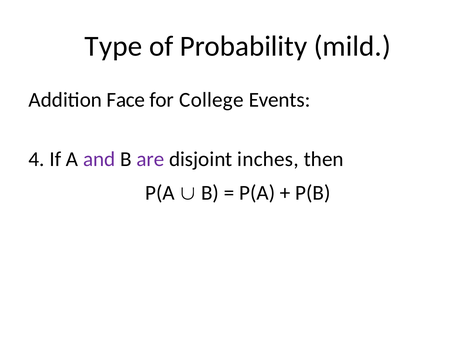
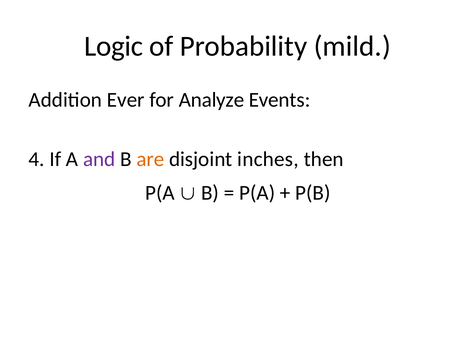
Type: Type -> Logic
Face: Face -> Ever
College: College -> Analyze
are colour: purple -> orange
